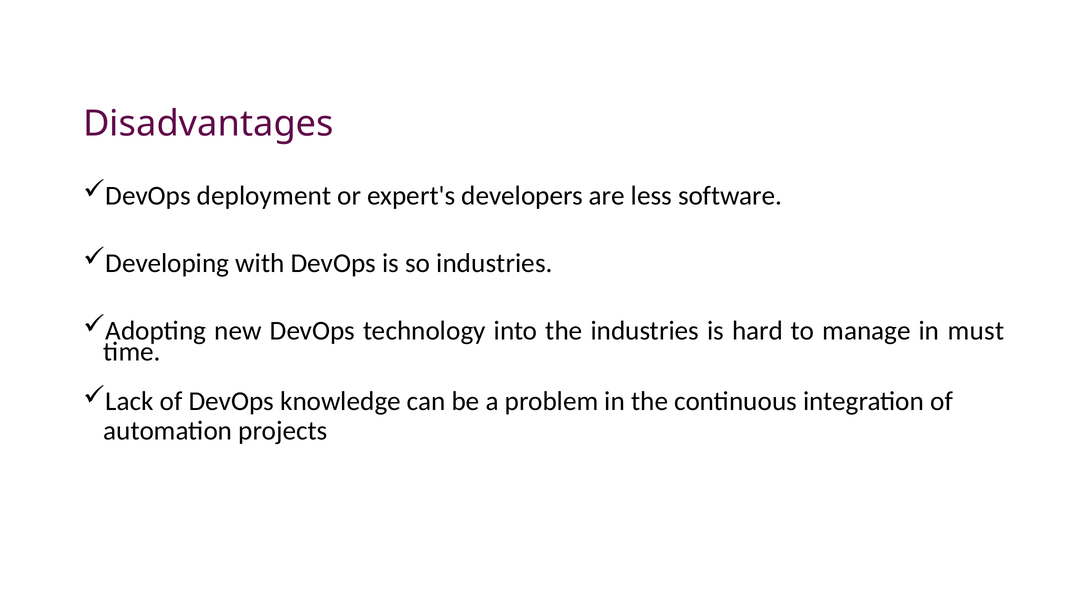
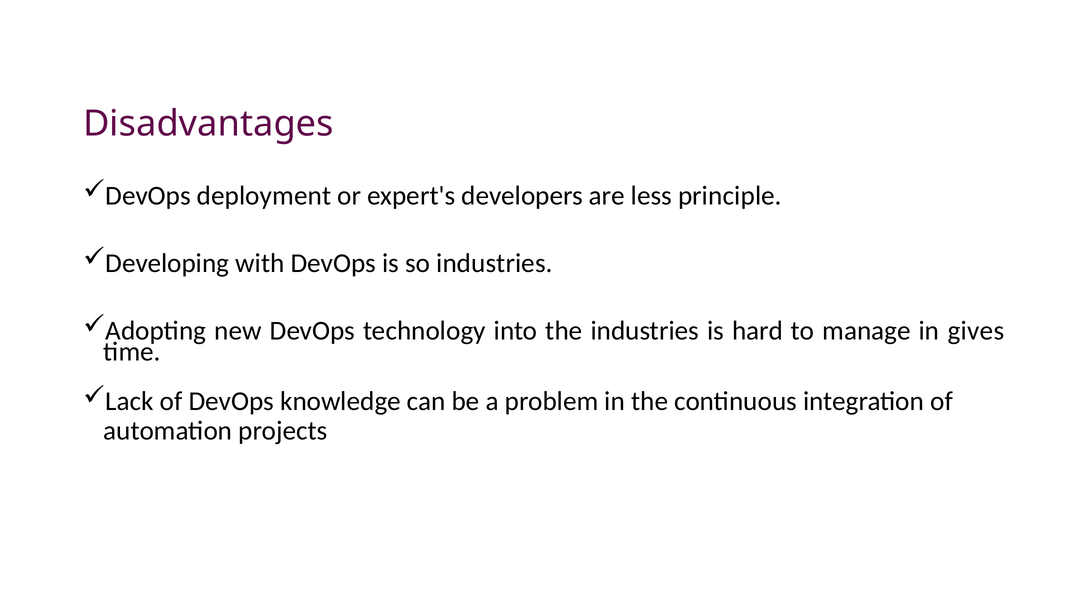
software: software -> principle
must: must -> gives
